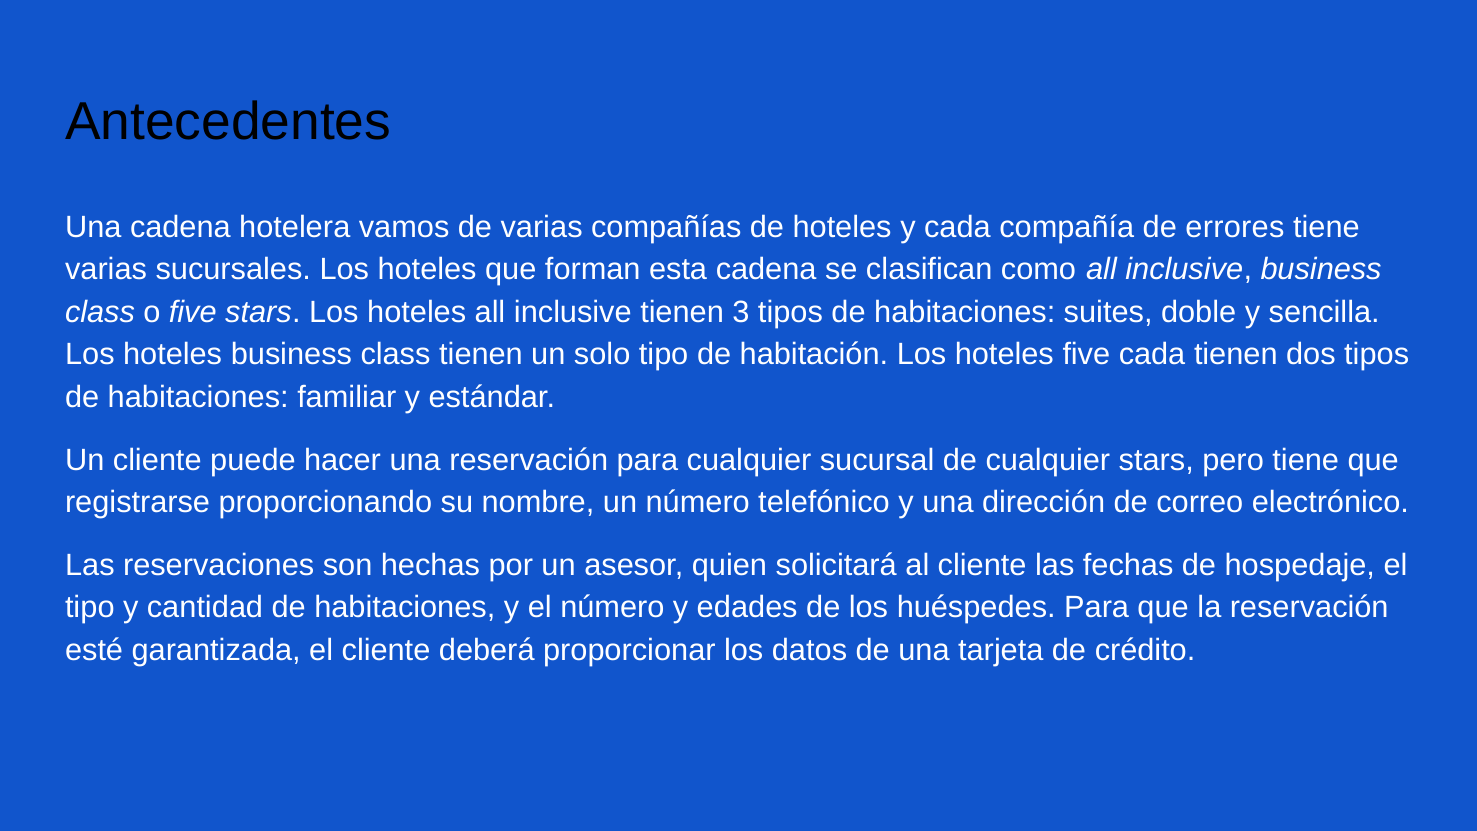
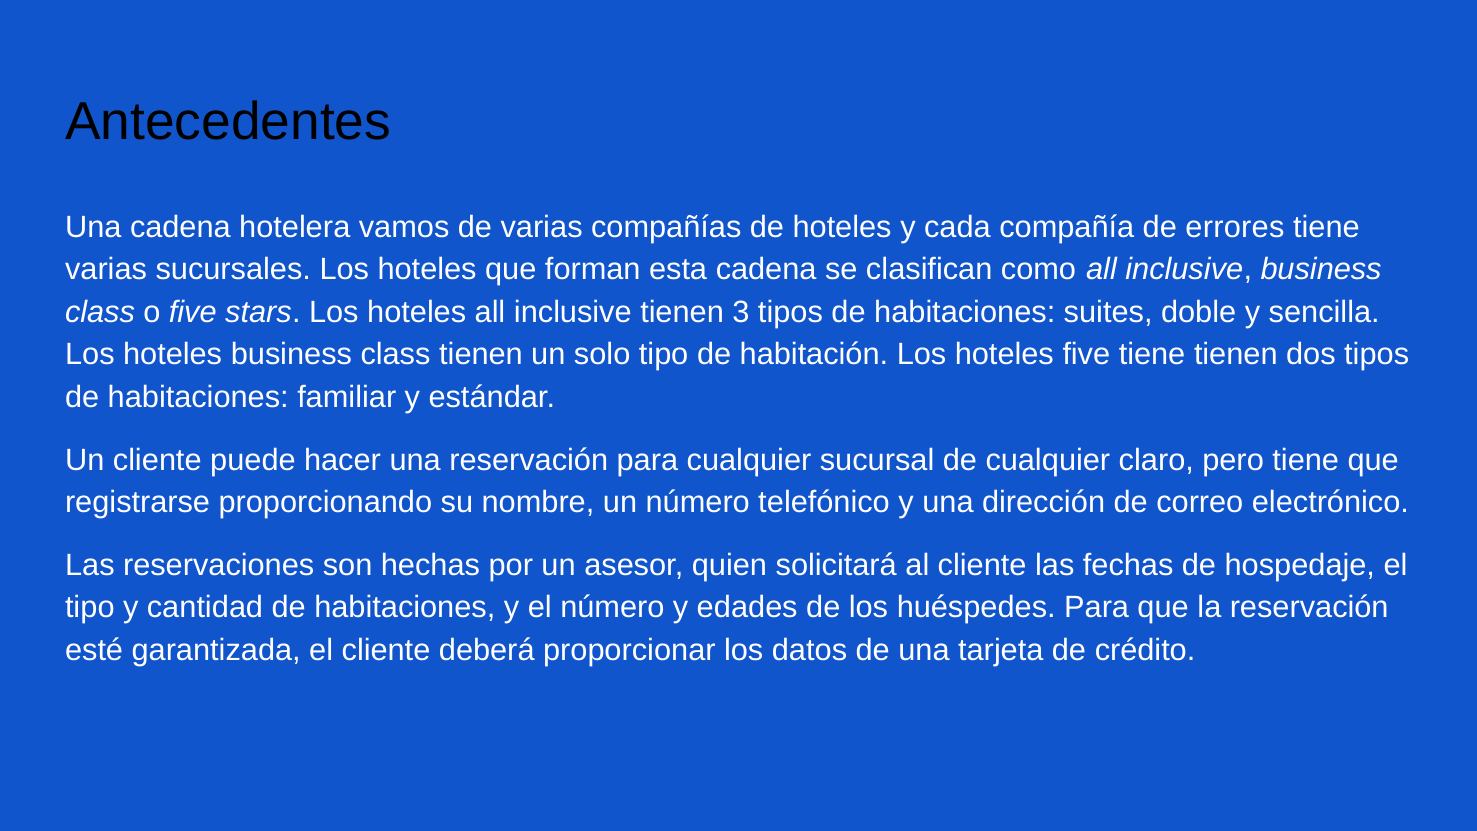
five cada: cada -> tiene
cualquier stars: stars -> claro
